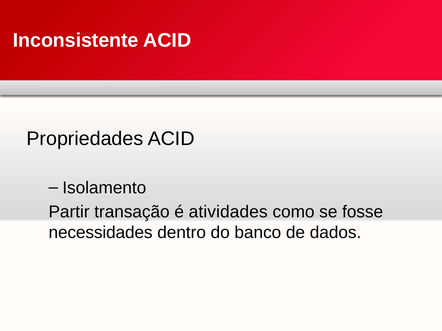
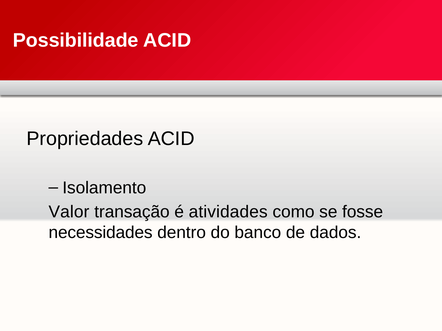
Inconsistente: Inconsistente -> Possibilidade
Partir: Partir -> Valor
